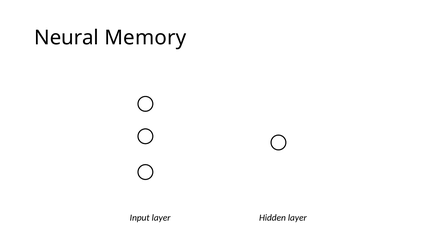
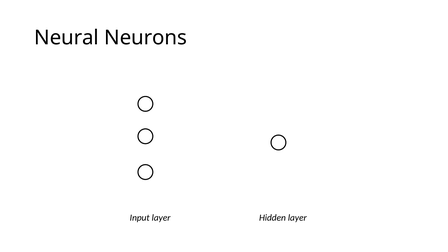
Memory: Memory -> Neurons
